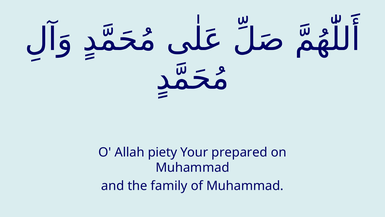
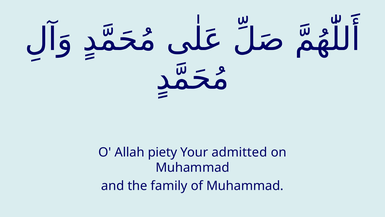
prepared: prepared -> admitted
